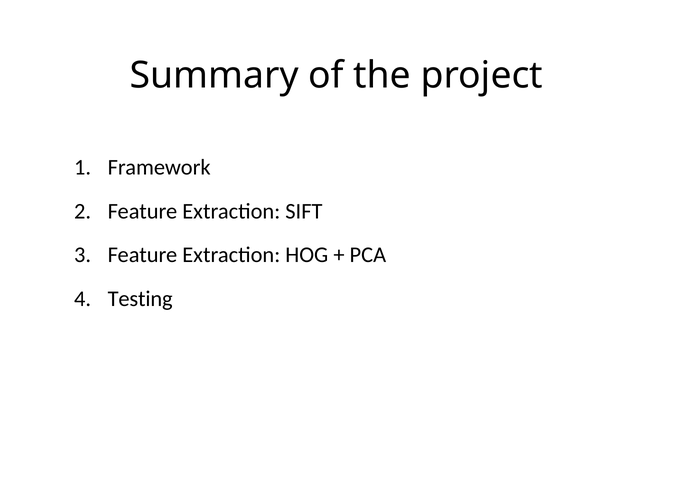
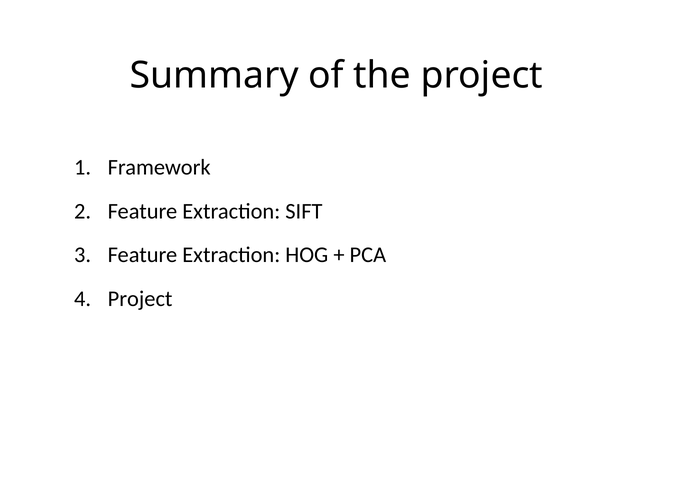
Testing at (140, 299): Testing -> Project
